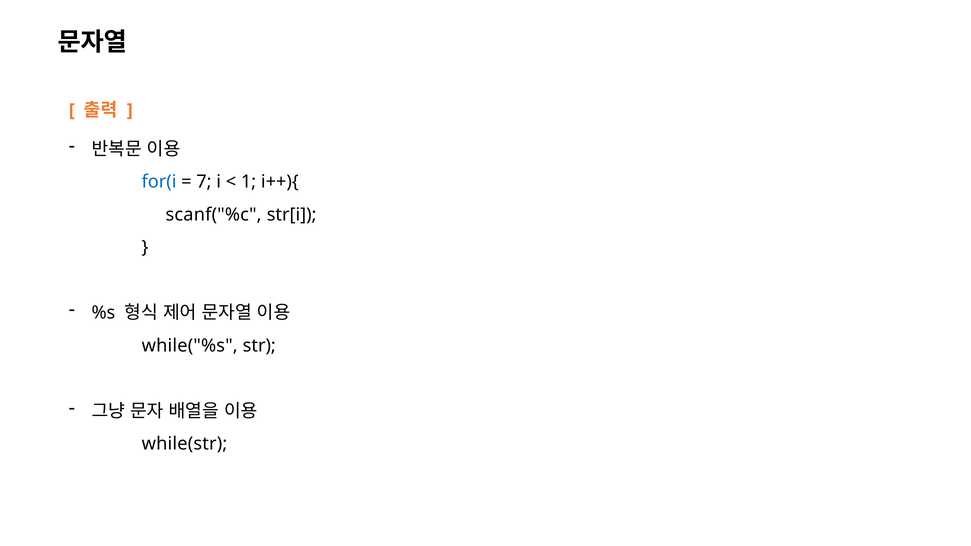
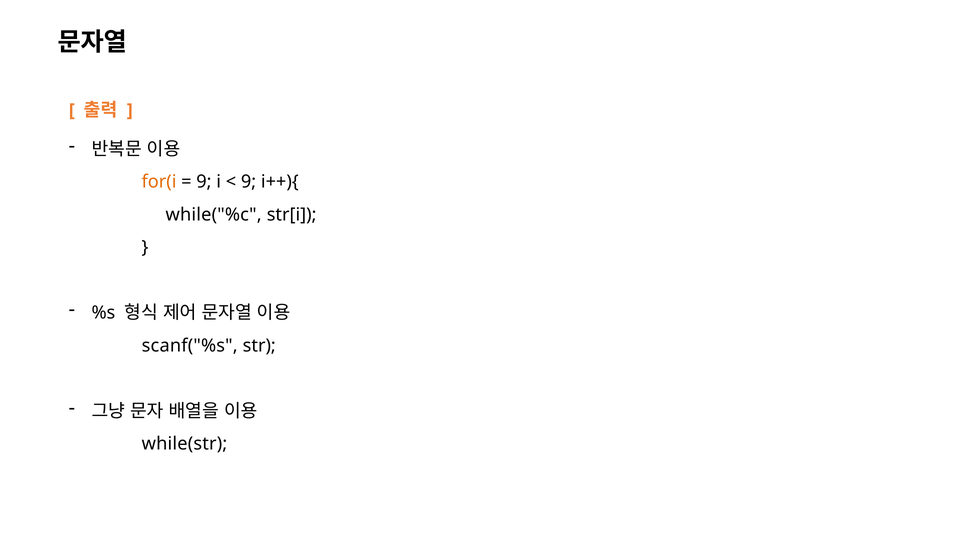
for(i colour: blue -> orange
7 at (204, 182): 7 -> 9
1 at (249, 182): 1 -> 9
scanf("%c: scanf("%c -> while("%c
while("%s: while("%s -> scanf("%s
